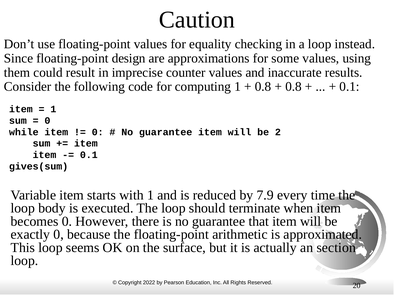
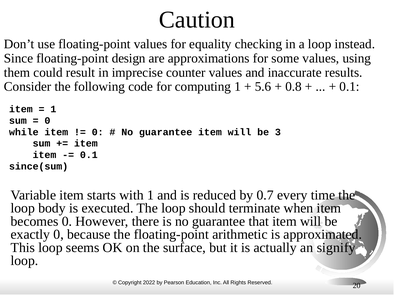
0.8 at (263, 87): 0.8 -> 5.6
2: 2 -> 3
gives(sum: gives(sum -> since(sum
7.9: 7.9 -> 0.7
section: section -> signify
